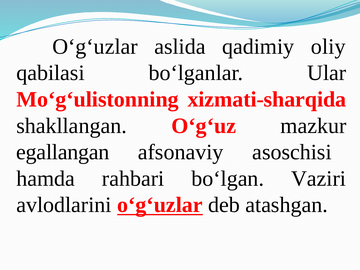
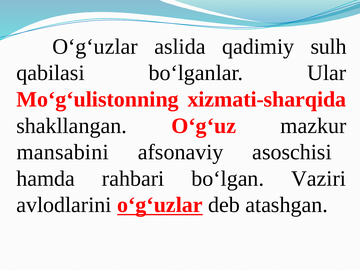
oliy: oliy -> sulh
egallangan: egallangan -> mansabini
